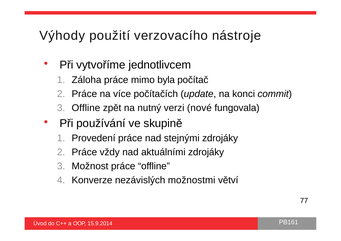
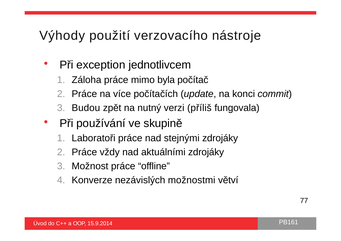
vytvoříme: vytvoříme -> exception
Offline at (86, 108): Offline -> Budou
nové: nové -> příliš
Provedení: Provedení -> Laboratoři
